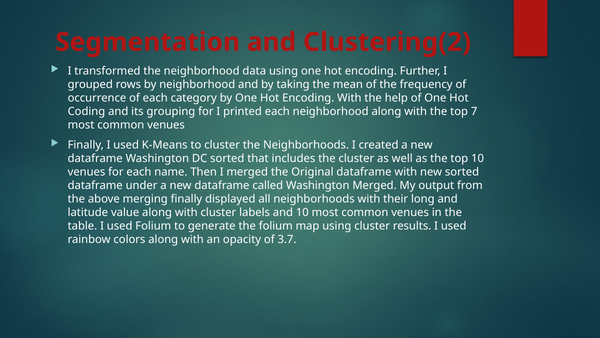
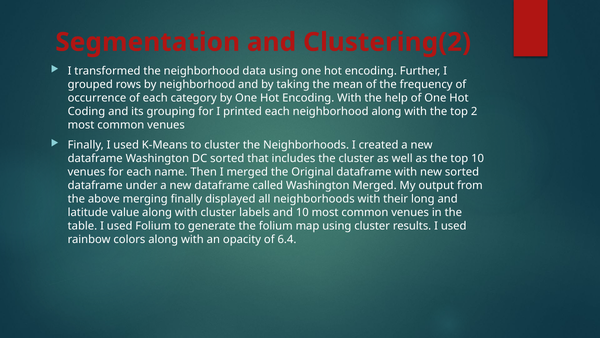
7: 7 -> 2
3.7: 3.7 -> 6.4
